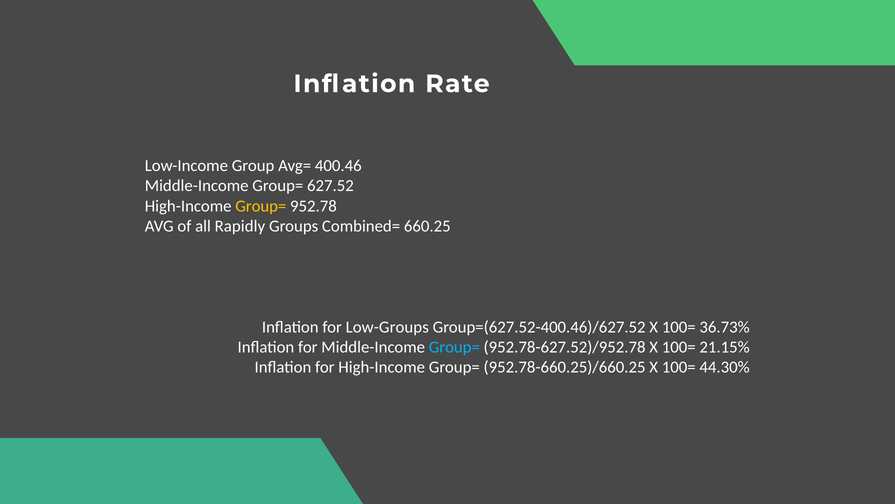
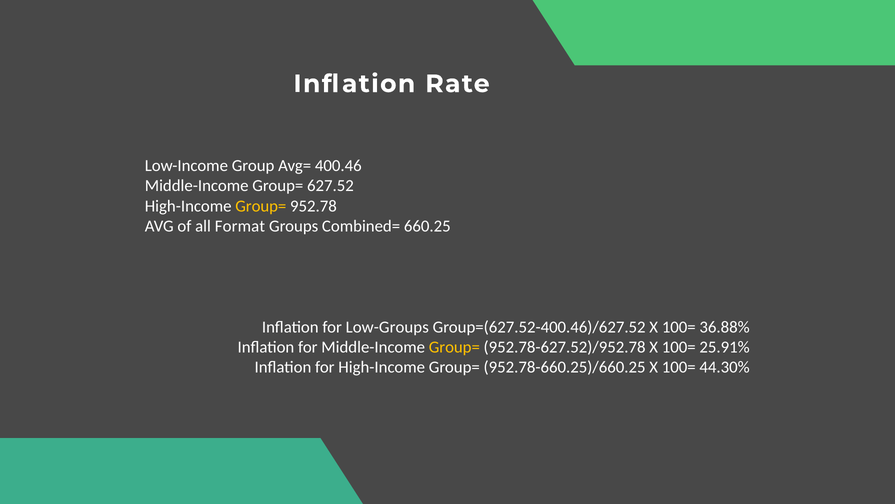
Rapidly: Rapidly -> Format
36.73%: 36.73% -> 36.88%
Group= at (454, 347) colour: light blue -> yellow
21.15%: 21.15% -> 25.91%
